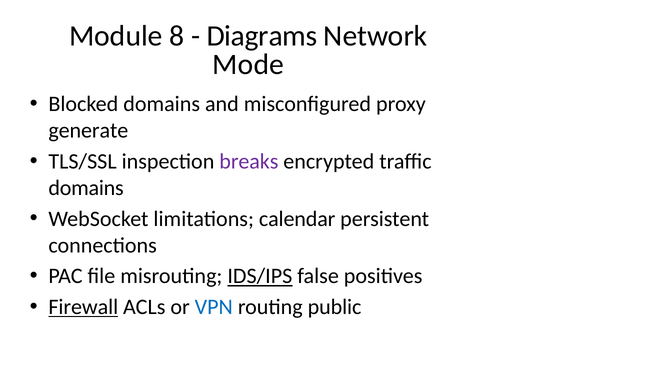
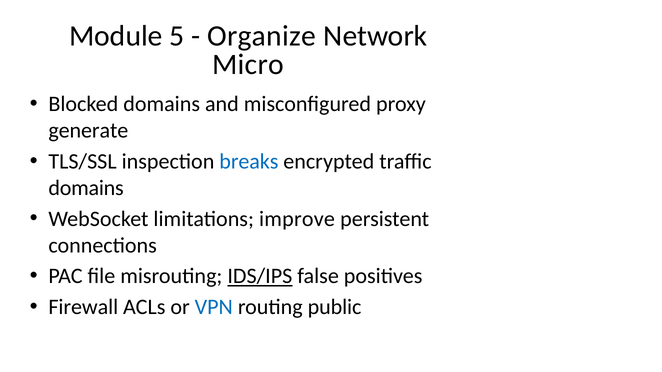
8: 8 -> 5
Diagrams: Diagrams -> Organize
Mode: Mode -> Micro
breaks colour: purple -> blue
calendar: calendar -> improve
Firewall underline: present -> none
